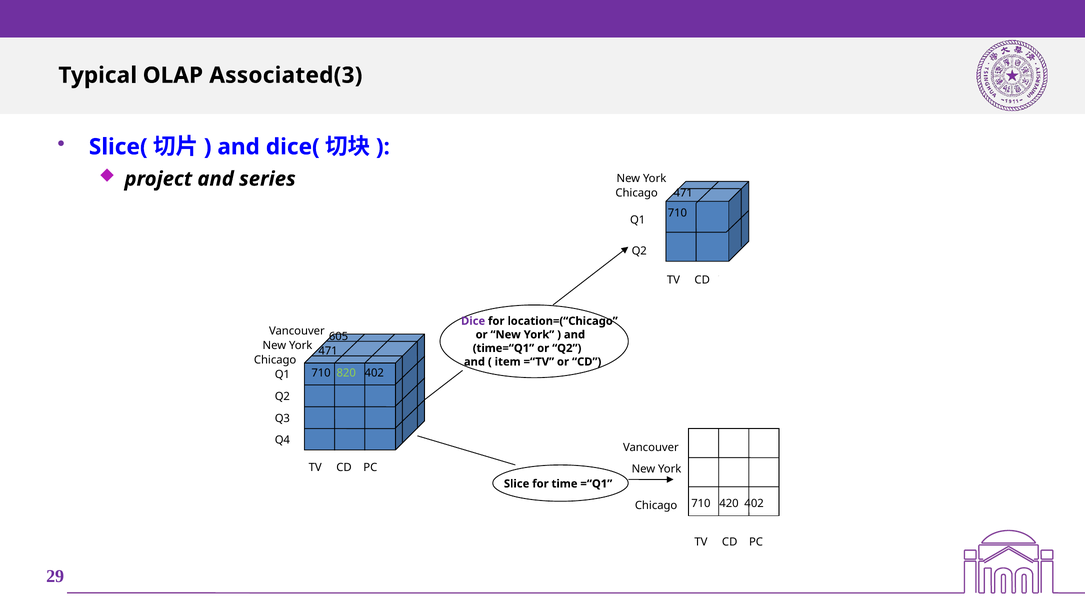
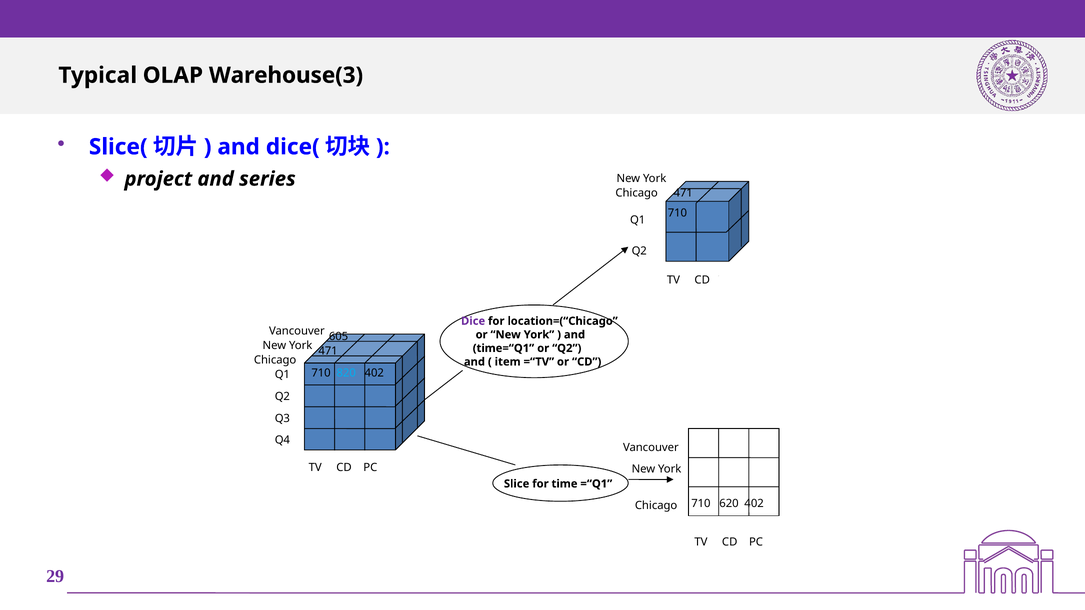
Associated(3: Associated(3 -> Warehouse(3
820 colour: light green -> light blue
420: 420 -> 620
